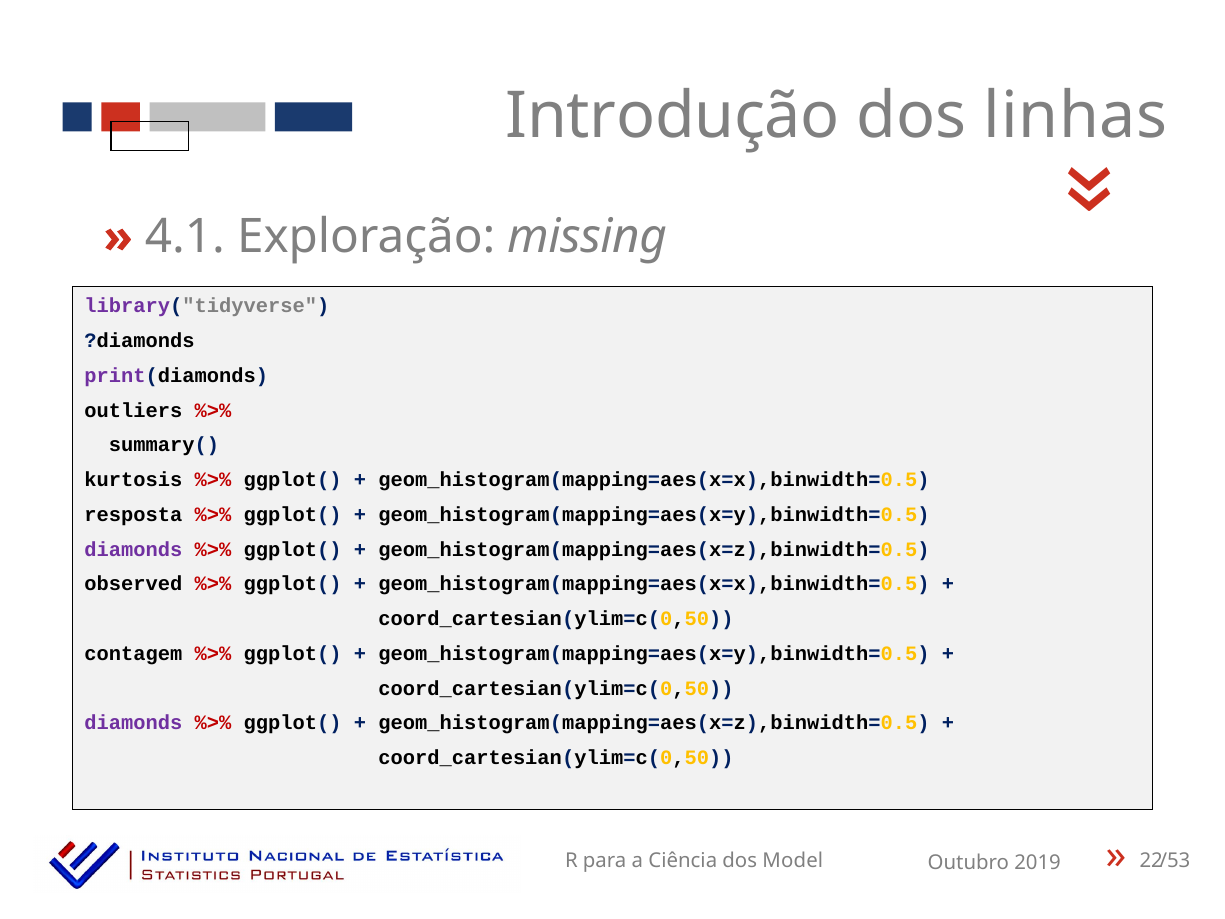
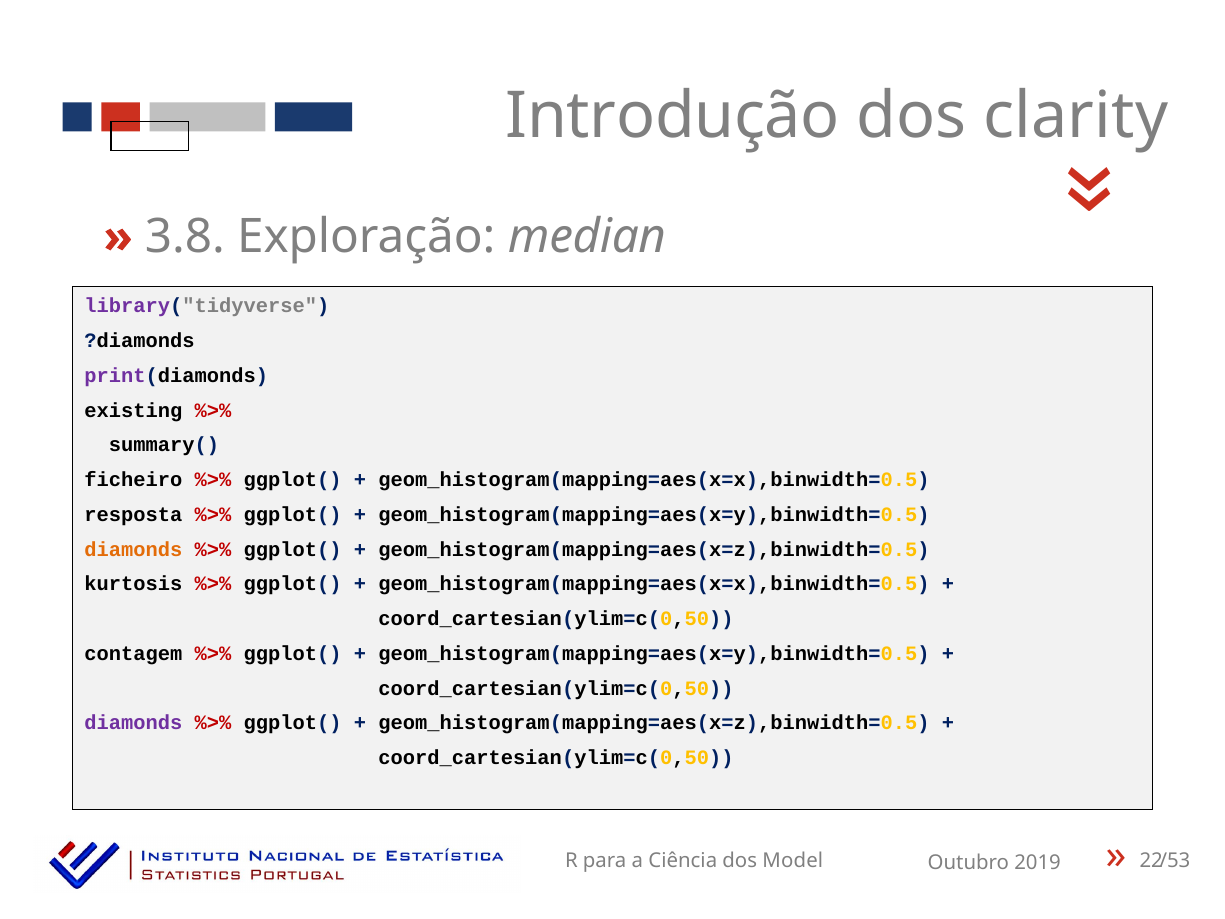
linhas: linhas -> clarity
4.1: 4.1 -> 3.8
missing: missing -> median
outliers: outliers -> existing
kurtosis: kurtosis -> ficheiro
diamonds at (133, 549) colour: purple -> orange
observed: observed -> kurtosis
